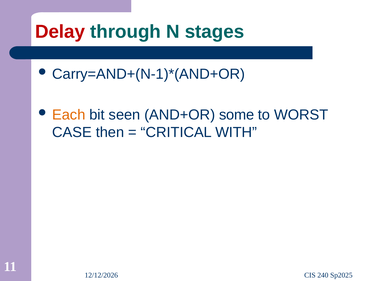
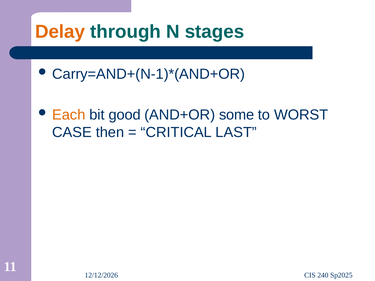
Delay colour: red -> orange
seen: seen -> good
WITH: WITH -> LAST
